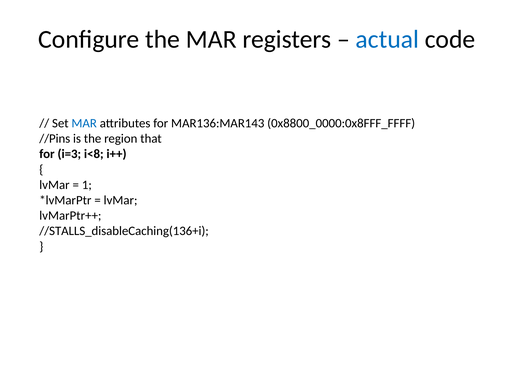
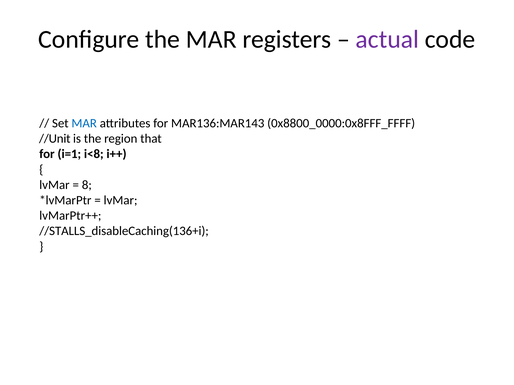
actual colour: blue -> purple
//Pins: //Pins -> //Unit
i=3: i=3 -> i=1
1: 1 -> 8
